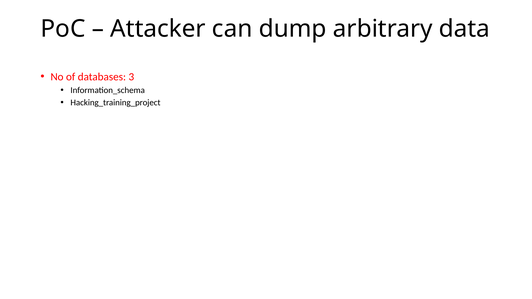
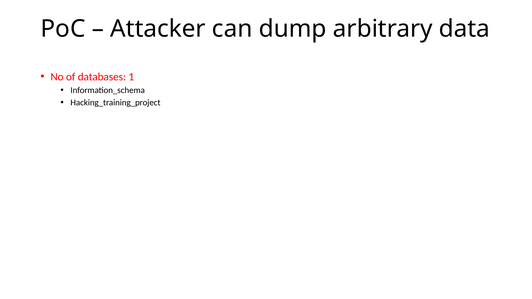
3: 3 -> 1
